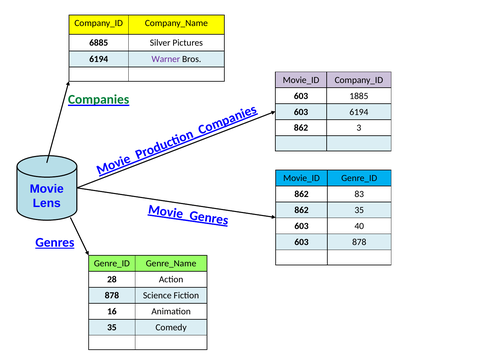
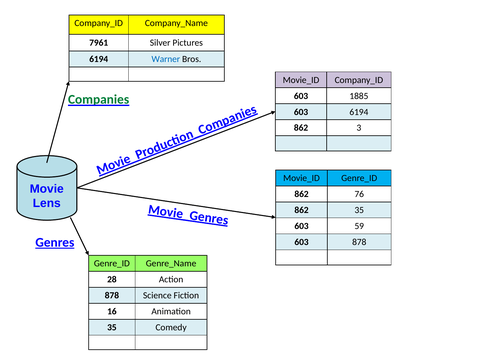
6885: 6885 -> 7961
Warner colour: purple -> blue
83: 83 -> 76
40: 40 -> 59
